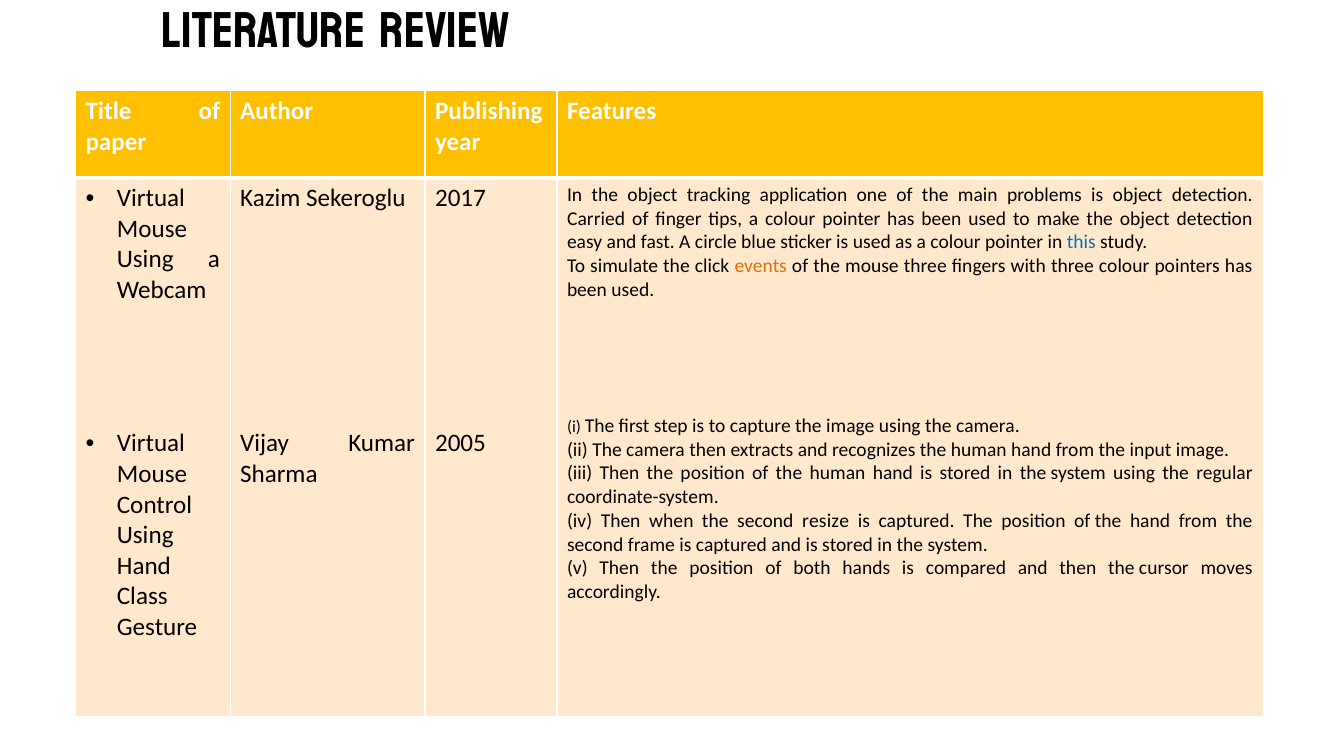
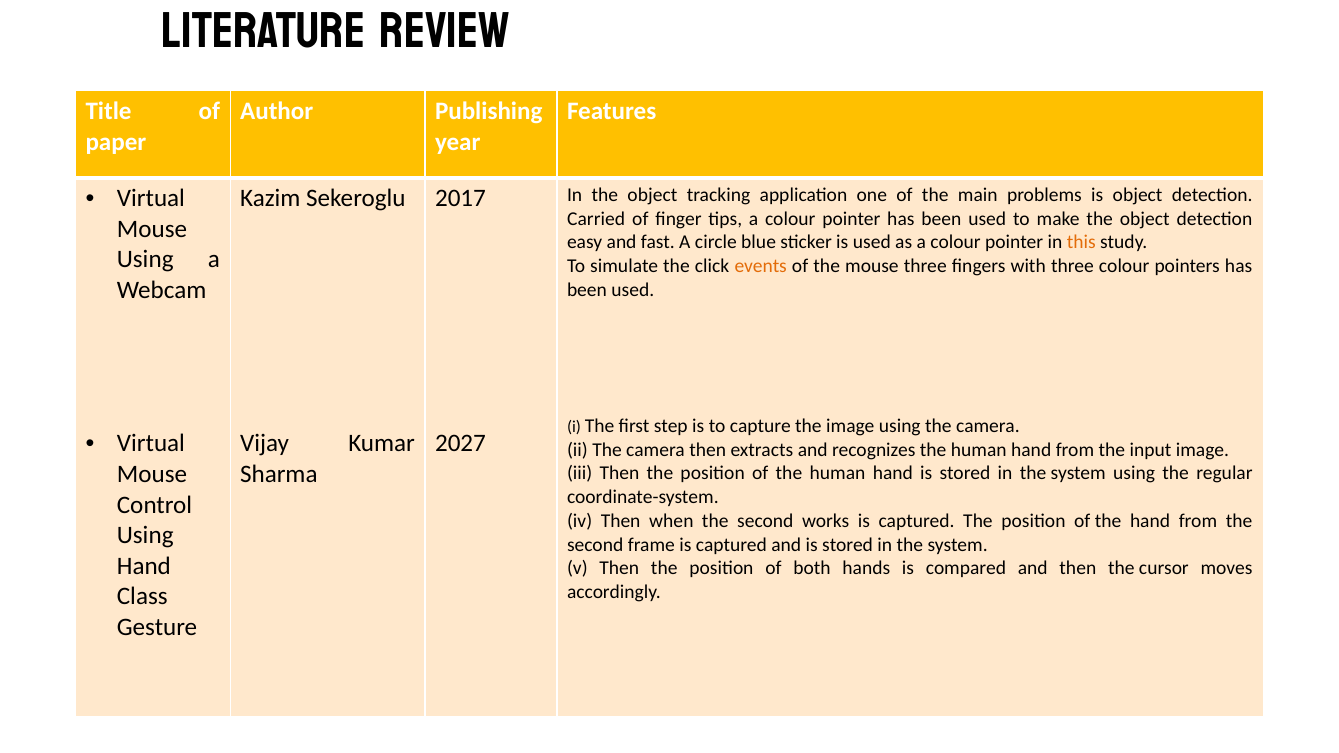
this colour: blue -> orange
2005: 2005 -> 2027
resize: resize -> works
